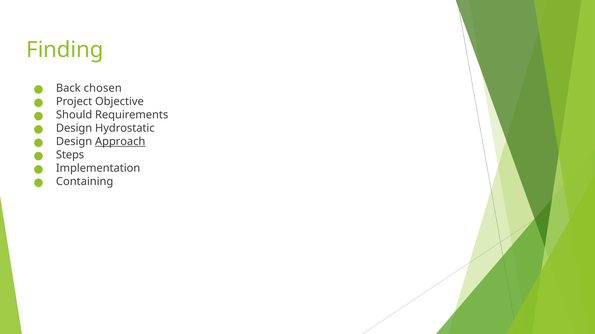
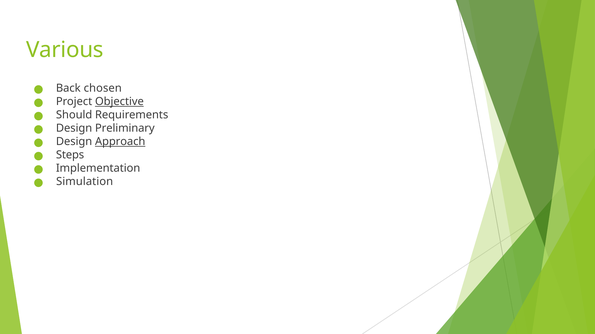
Finding: Finding -> Various
Objective underline: none -> present
Hydrostatic: Hydrostatic -> Preliminary
Containing: Containing -> Simulation
